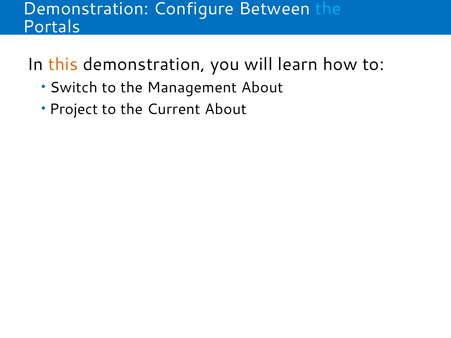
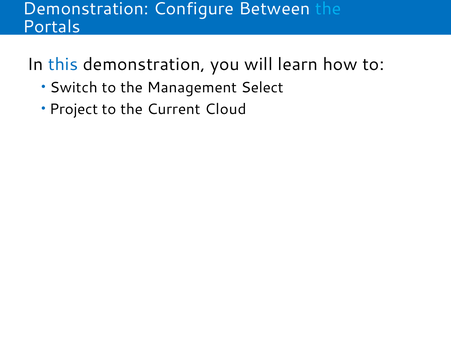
this colour: orange -> blue
Management About: About -> Select
Current About: About -> Cloud
